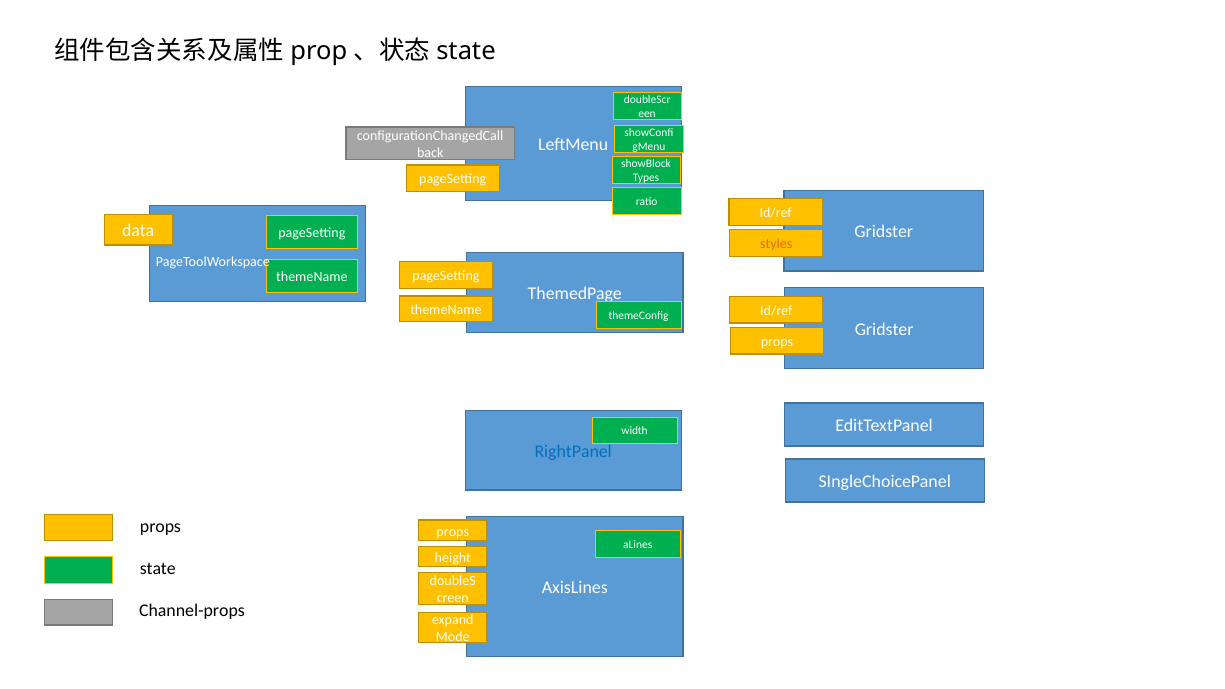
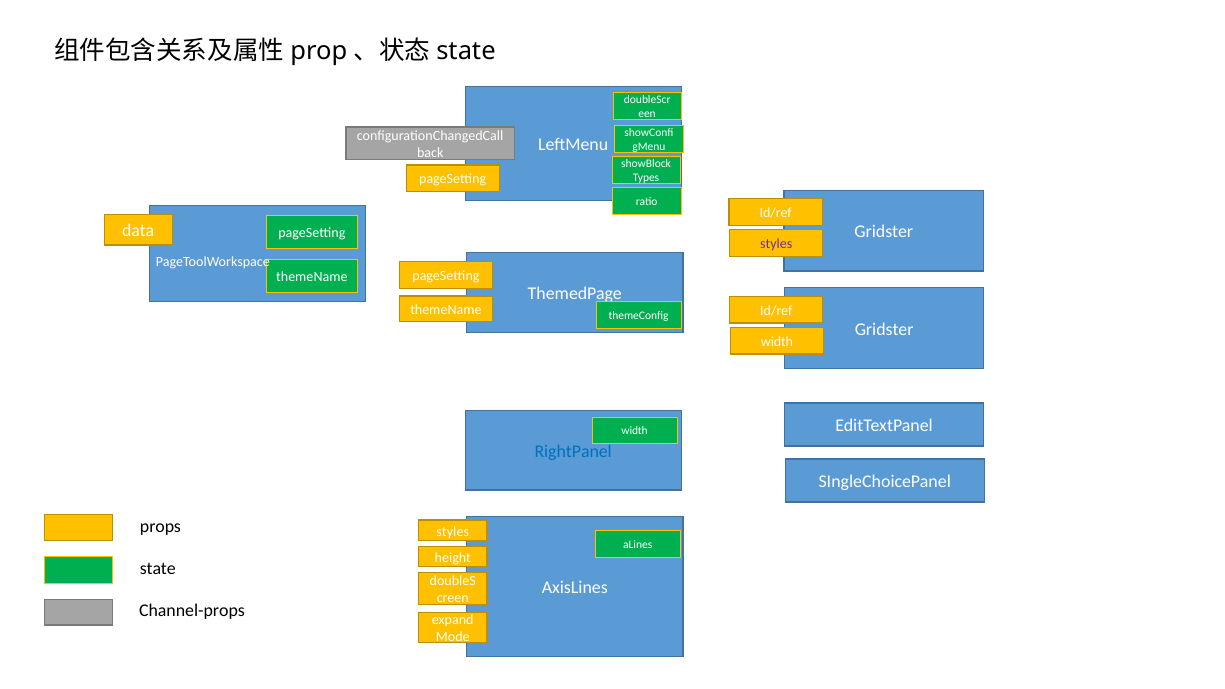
styles at (776, 244) colour: orange -> purple
props at (777, 342): props -> width
props at (453, 531): props -> styles
